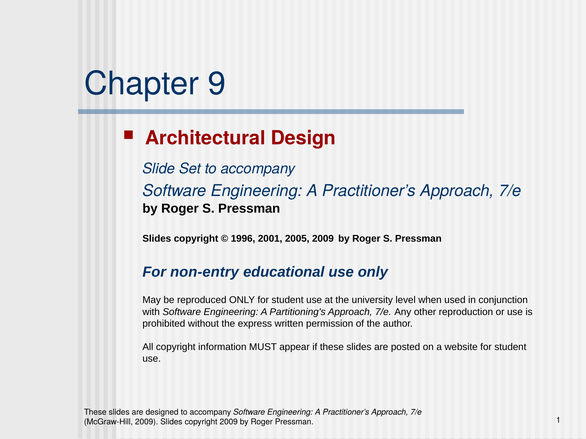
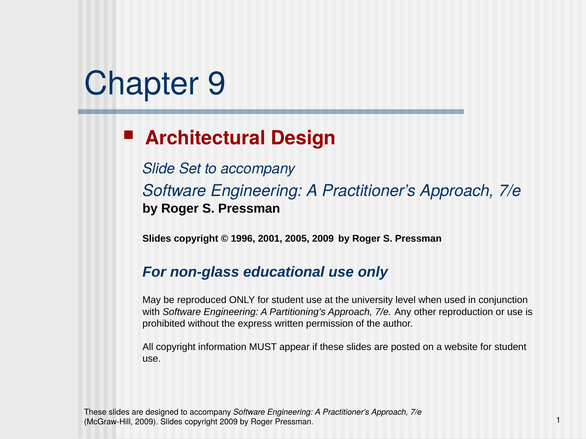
non-entry: non-entry -> non-glass
